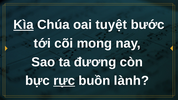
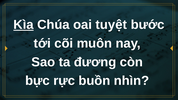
mong: mong -> muôn
rực underline: present -> none
lành: lành -> nhìn
